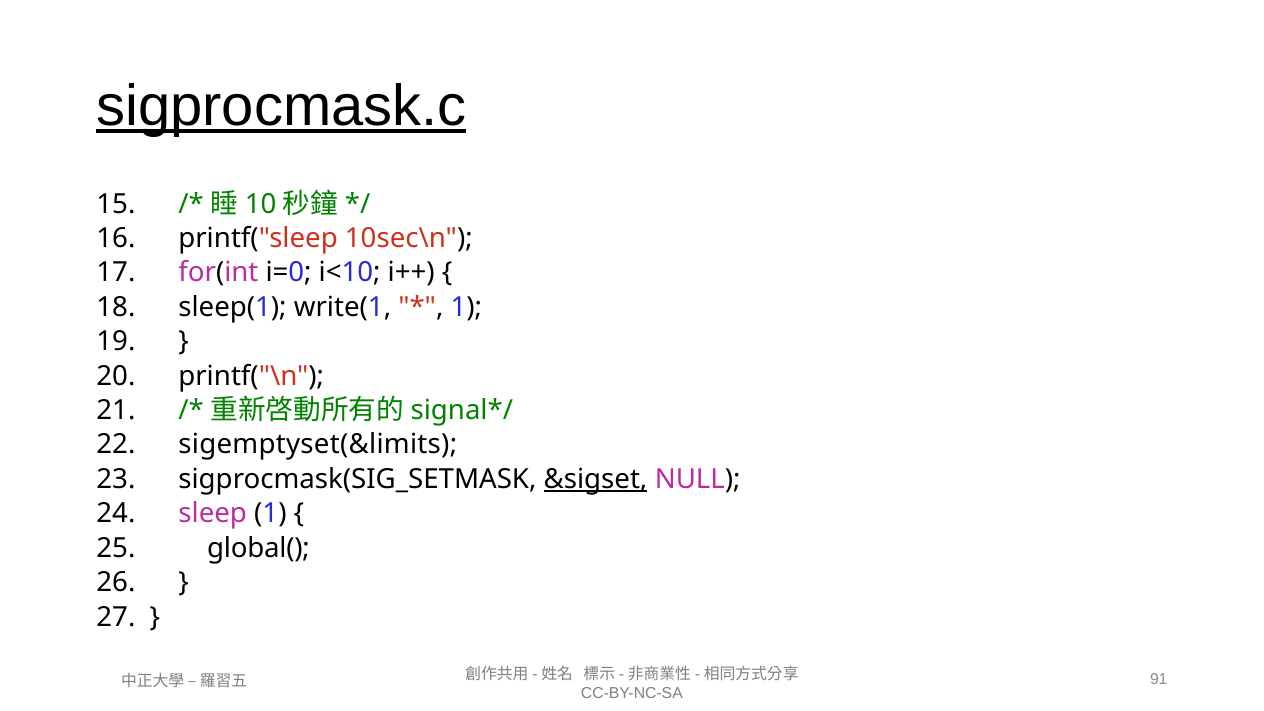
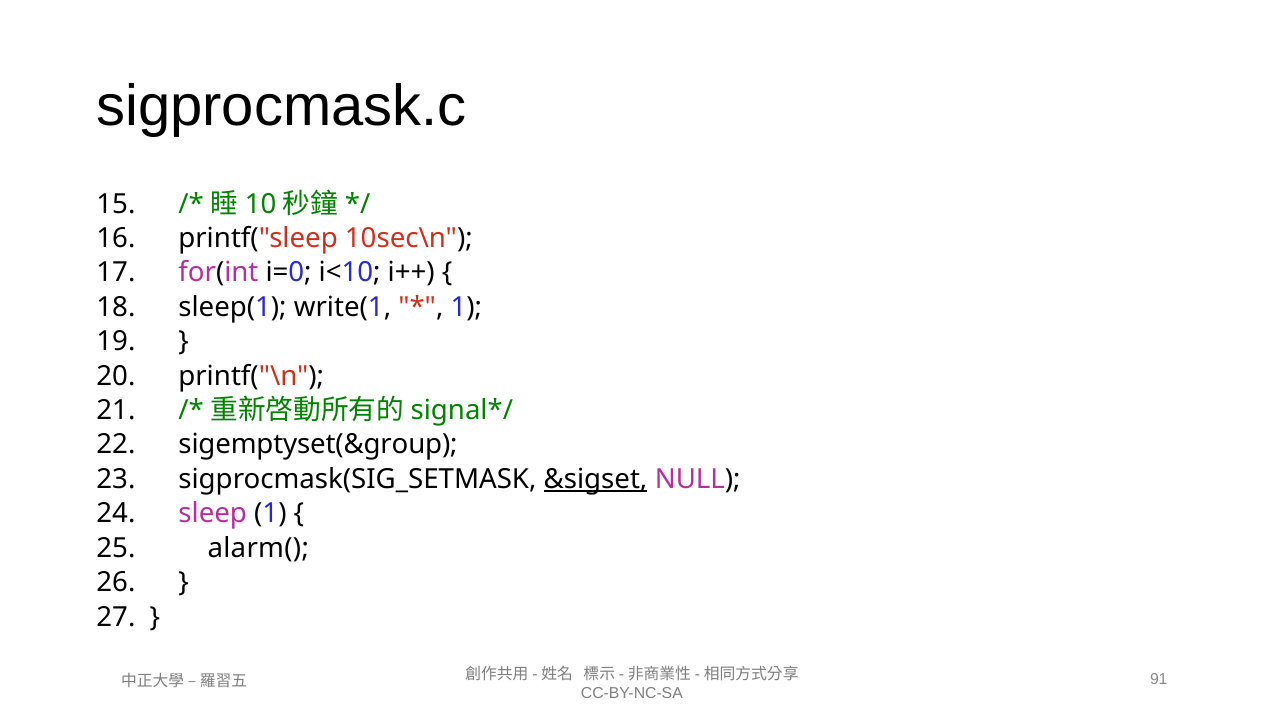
sigprocmask.c underline: present -> none
sigemptyset(&limits: sigemptyset(&limits -> sigemptyset(&group
global(: global( -> alarm(
